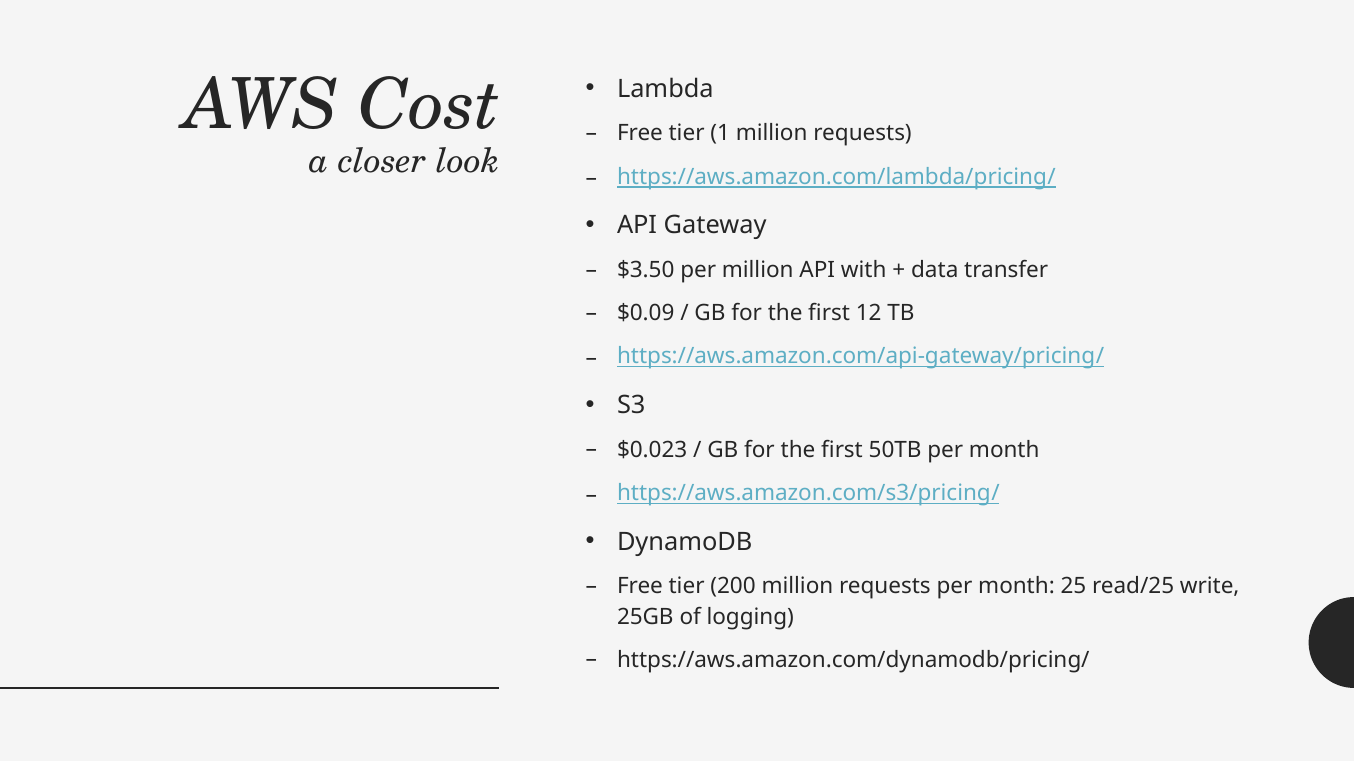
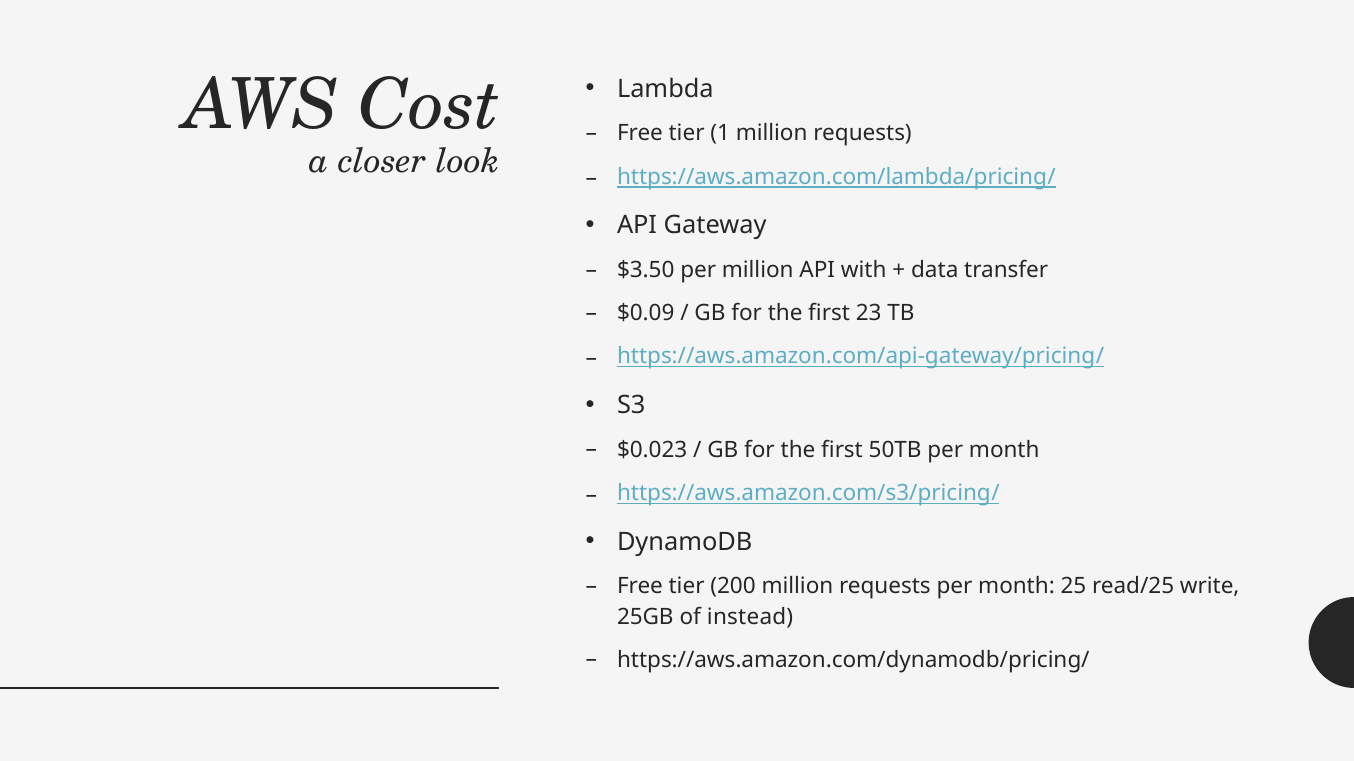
12: 12 -> 23
logging: logging -> instead
